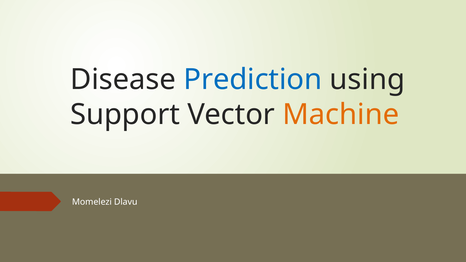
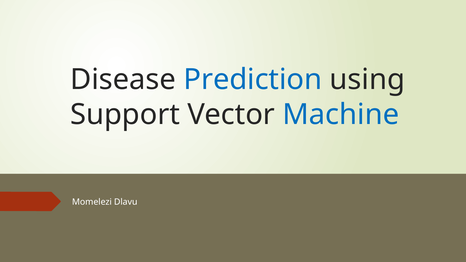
Machine colour: orange -> blue
